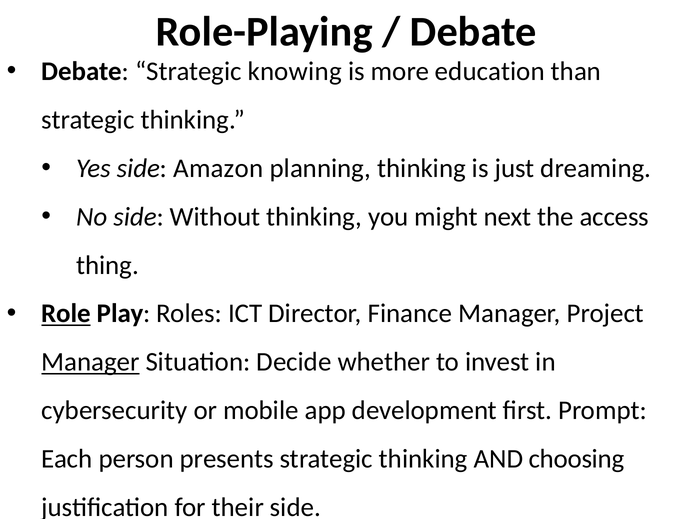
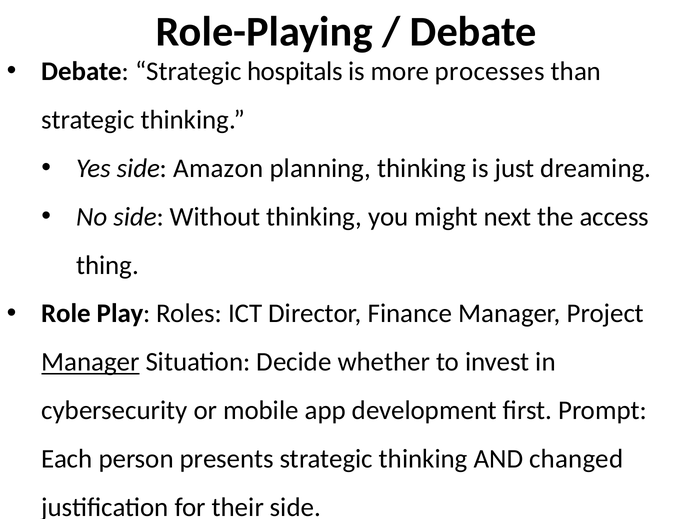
knowing: knowing -> hospitals
education: education -> processes
Role underline: present -> none
choosing: choosing -> changed
